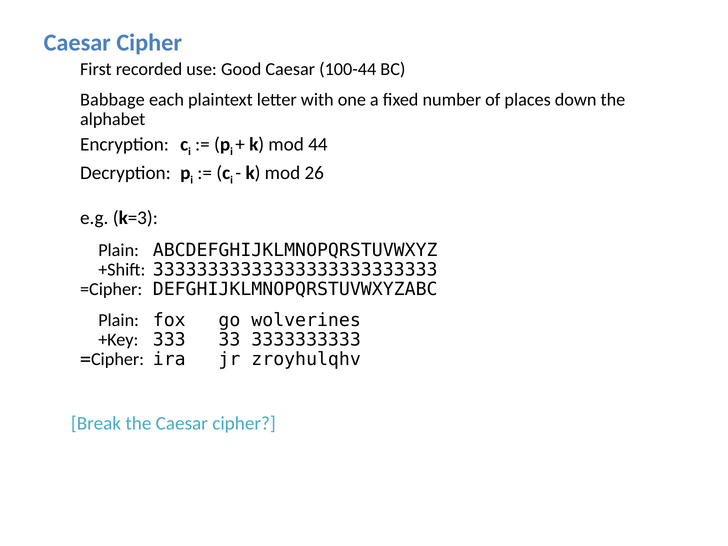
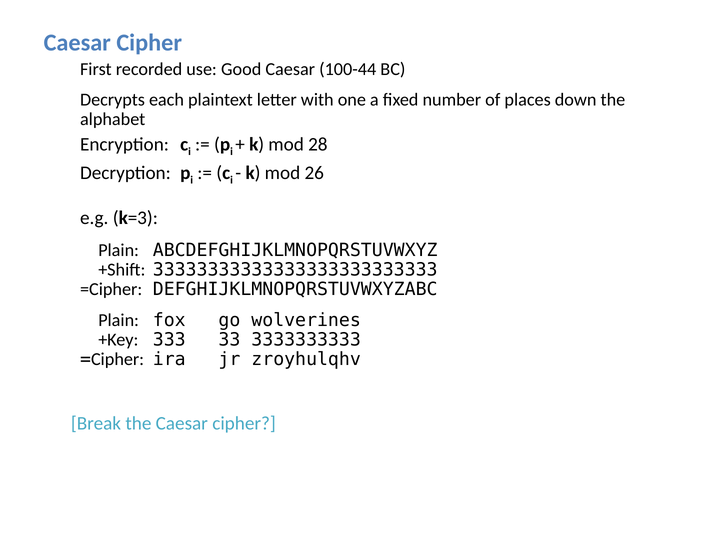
Babbage: Babbage -> Decrypts
44: 44 -> 28
